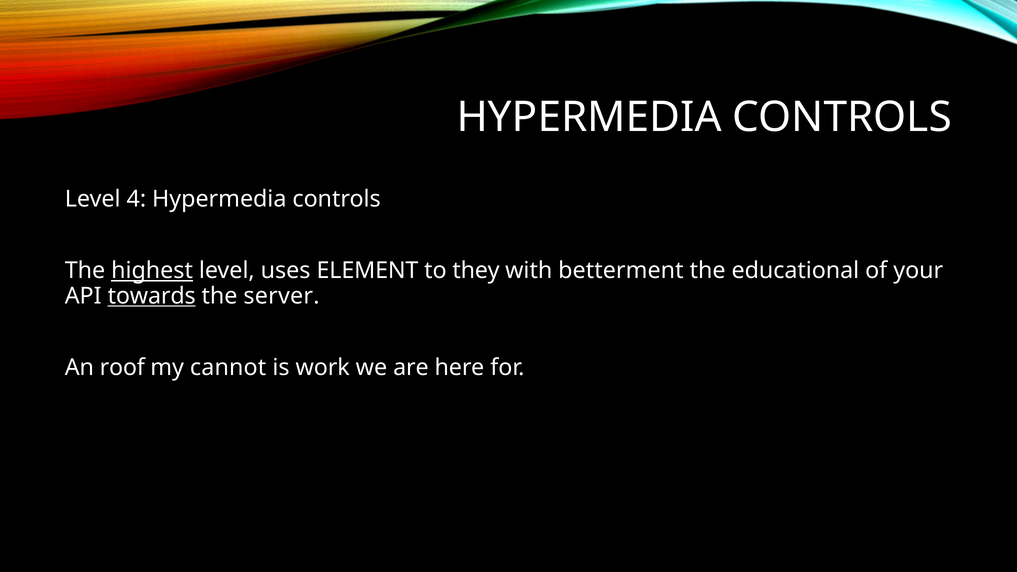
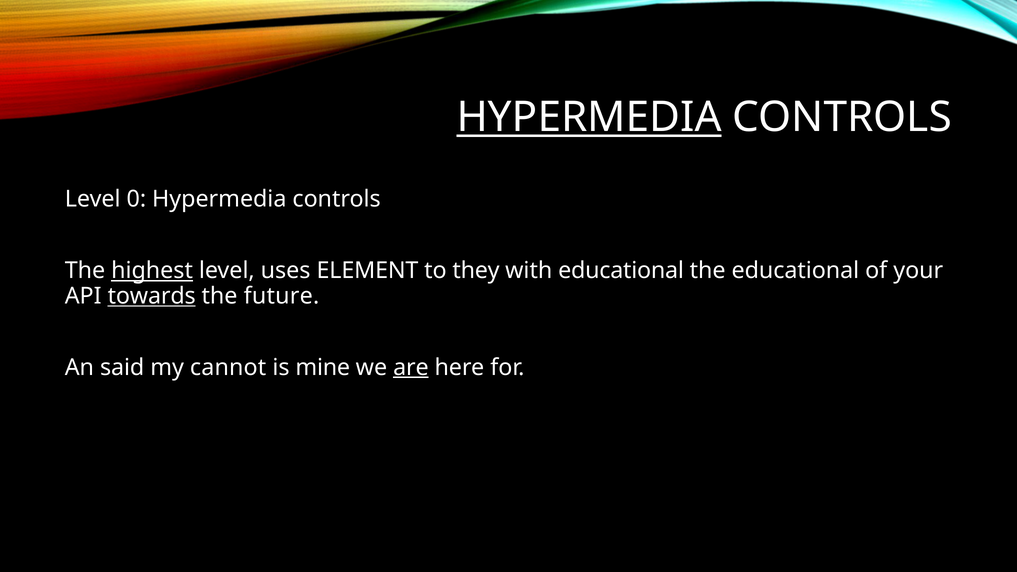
HYPERMEDIA at (589, 117) underline: none -> present
4: 4 -> 0
with betterment: betterment -> educational
server: server -> future
roof: roof -> said
work: work -> mine
are underline: none -> present
